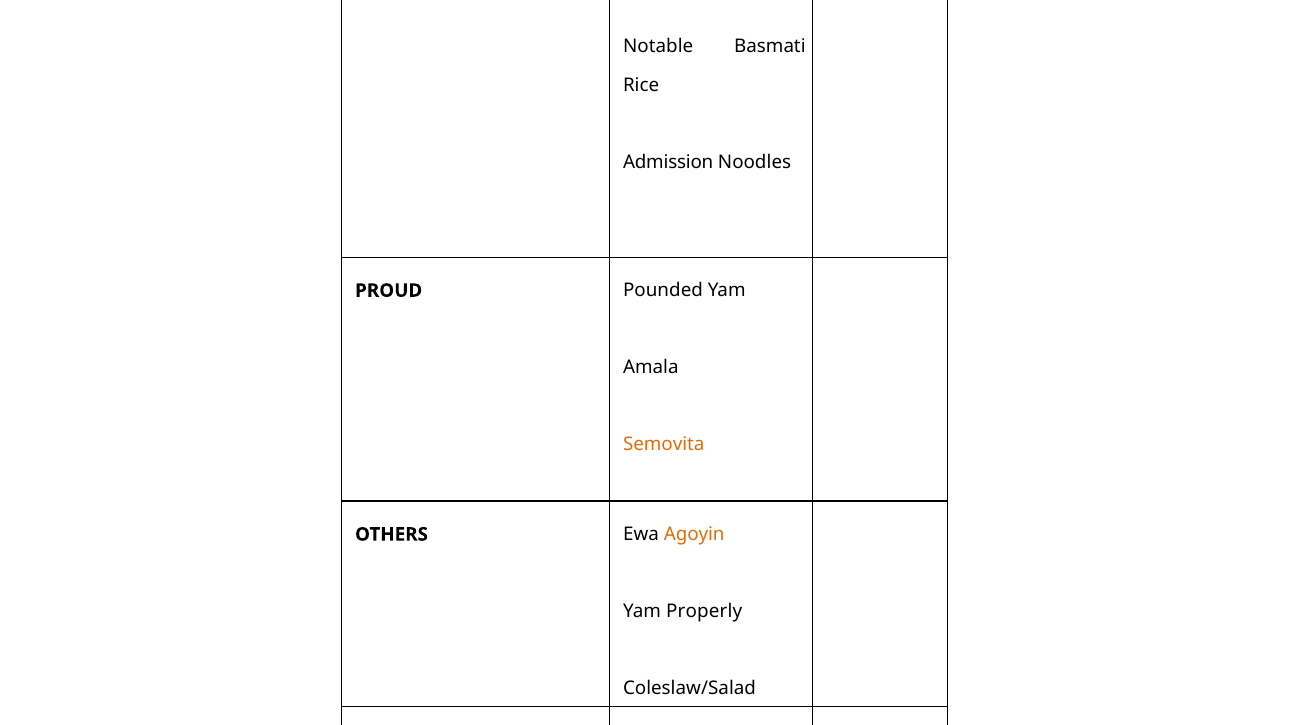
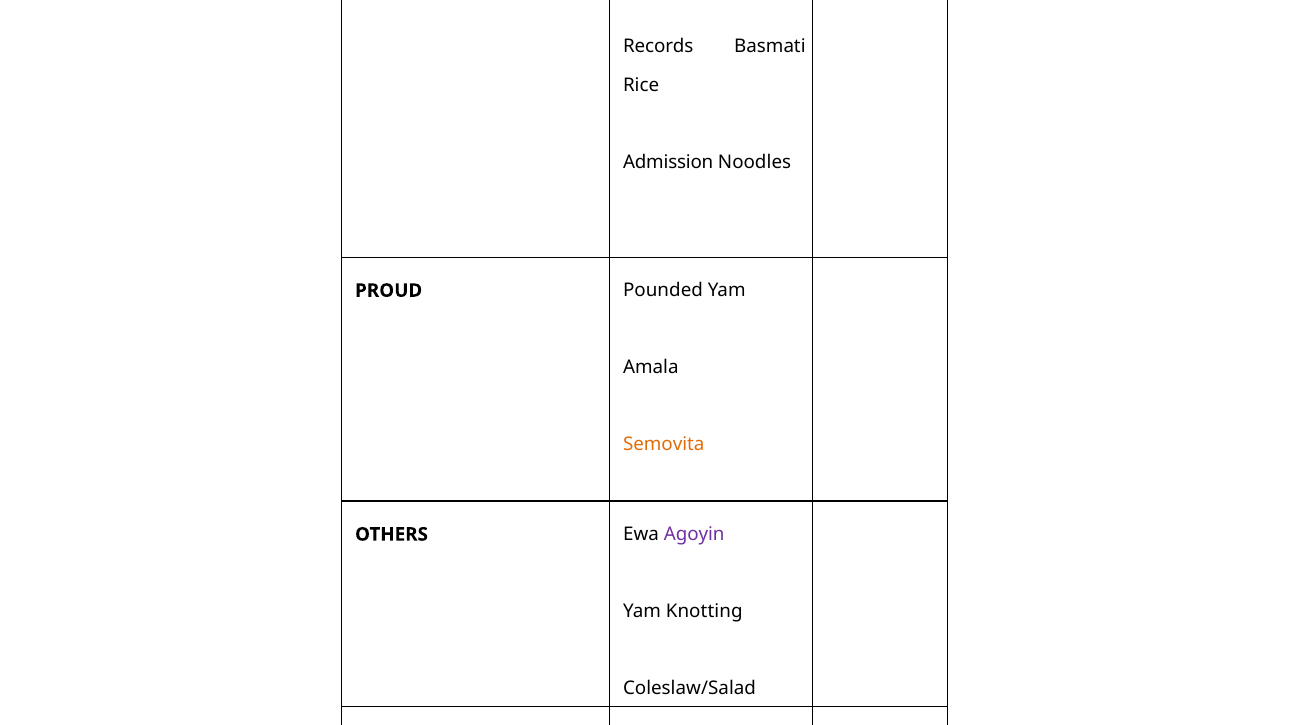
Notable: Notable -> Records
Agoyin colour: orange -> purple
Properly: Properly -> Knotting
